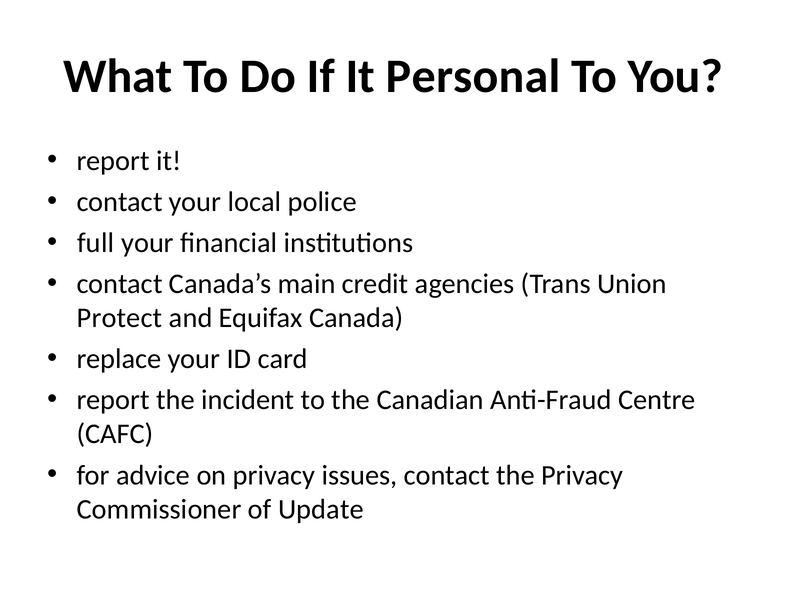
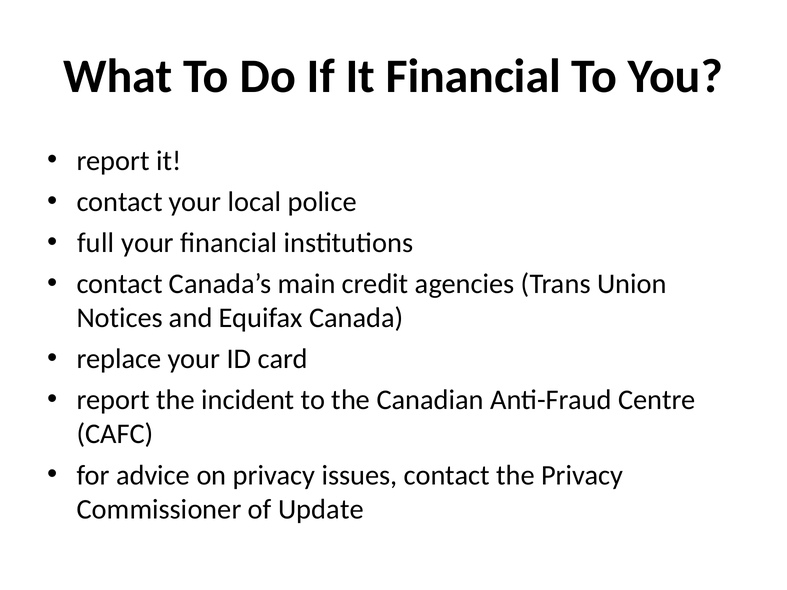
It Personal: Personal -> Financial
Protect: Protect -> Notices
